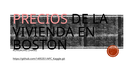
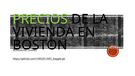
PRECIOS colour: pink -> light green
